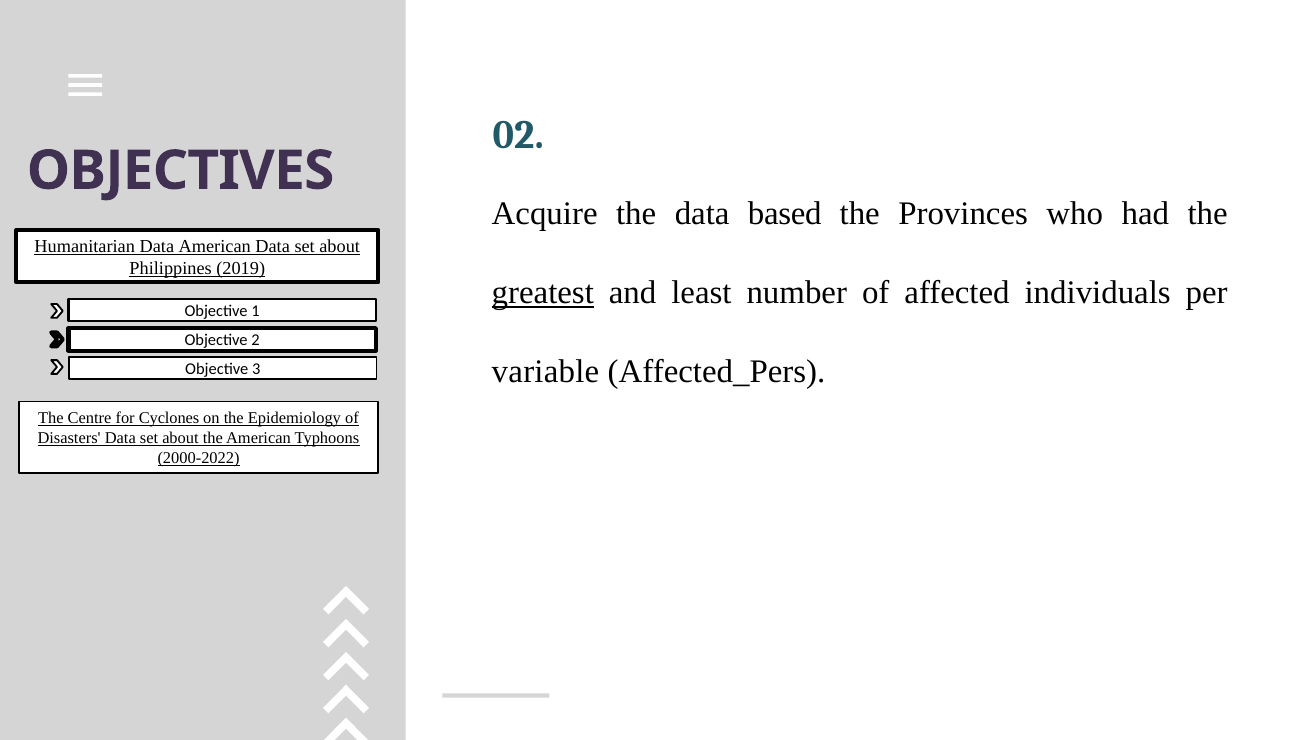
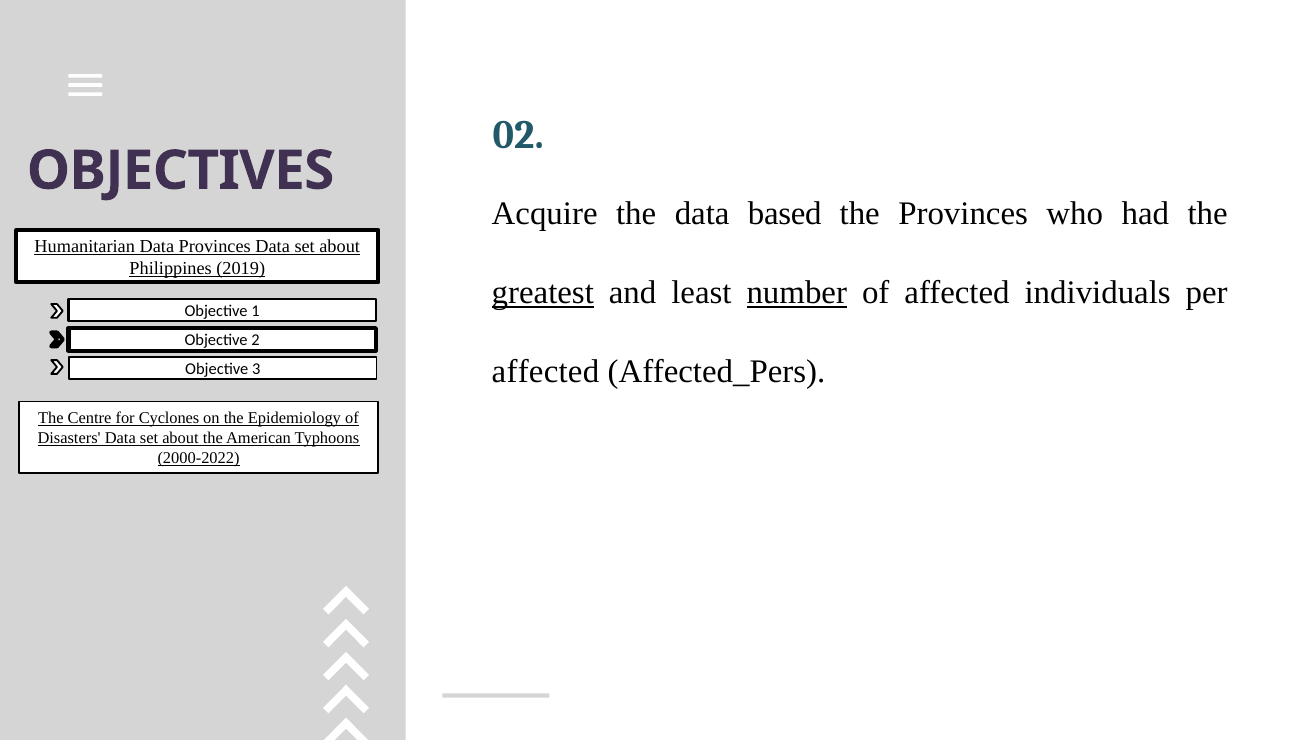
Data American: American -> Provinces
number underline: none -> present
variable at (546, 372): variable -> affected
